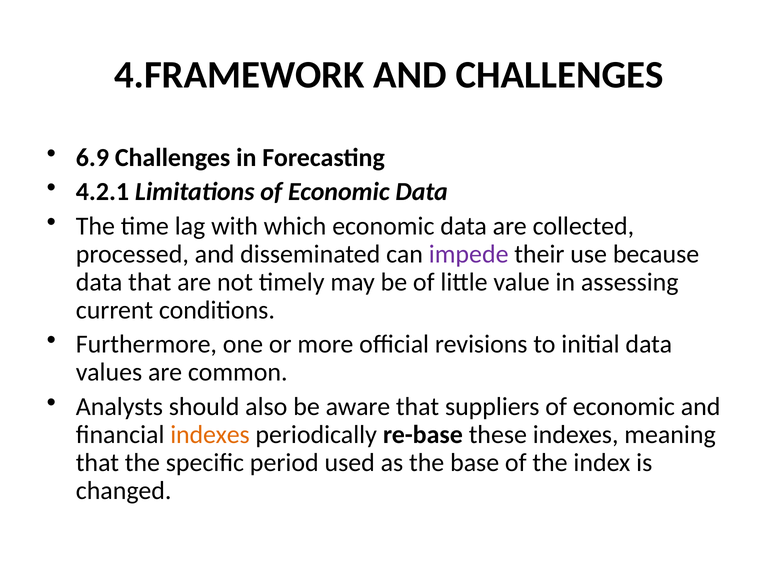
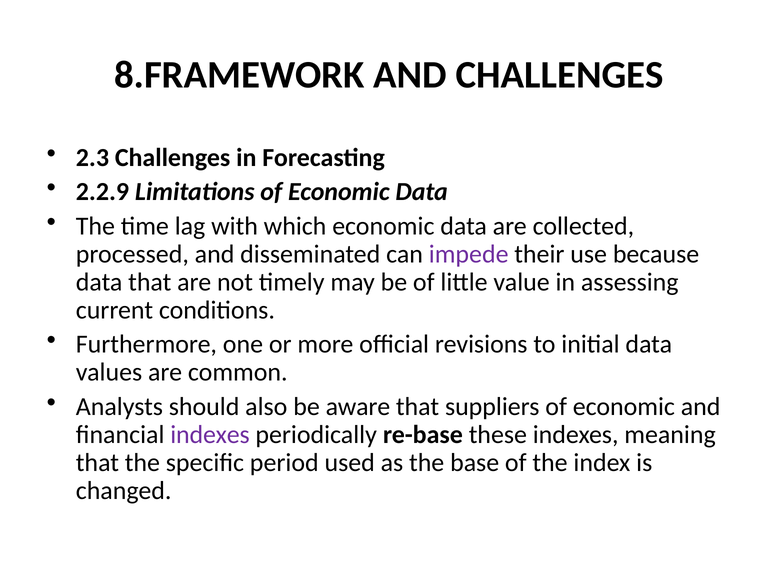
4.FRAMEWORK: 4.FRAMEWORK -> 8.FRAMEWORK
6.9: 6.9 -> 2.3
4.2.1: 4.2.1 -> 2.2.9
indexes at (210, 434) colour: orange -> purple
